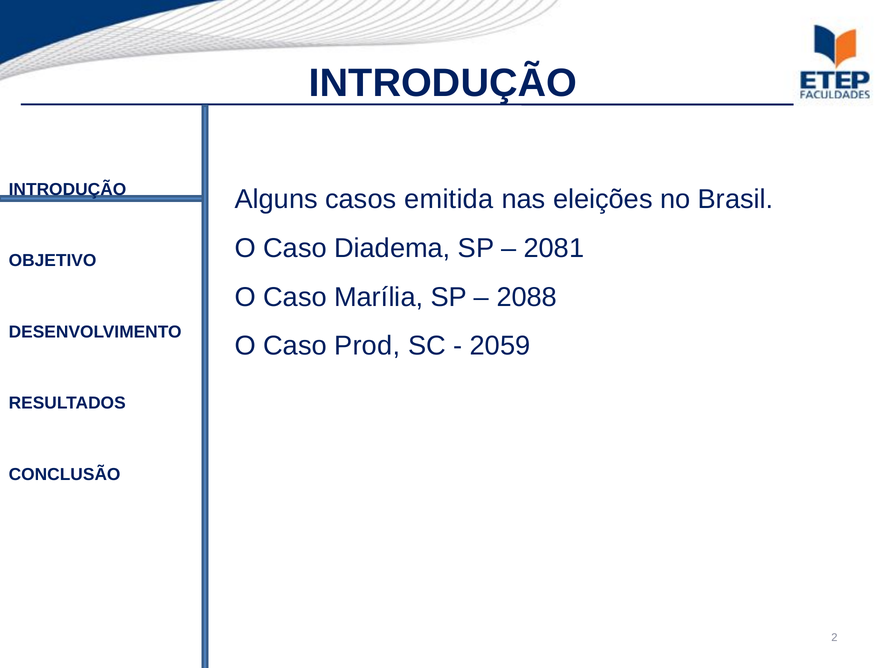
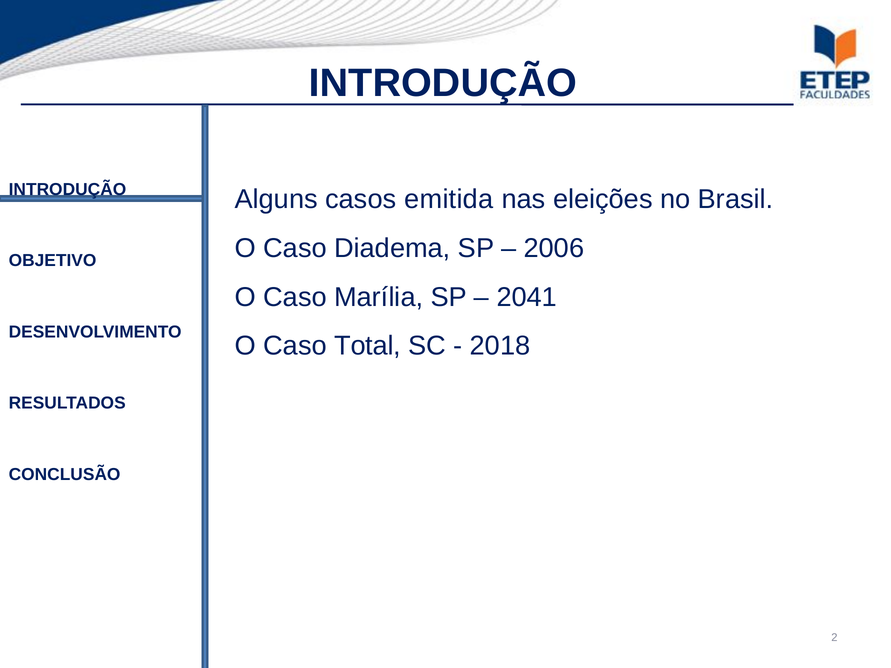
2081: 2081 -> 2006
2088: 2088 -> 2041
Prod: Prod -> Total
2059: 2059 -> 2018
